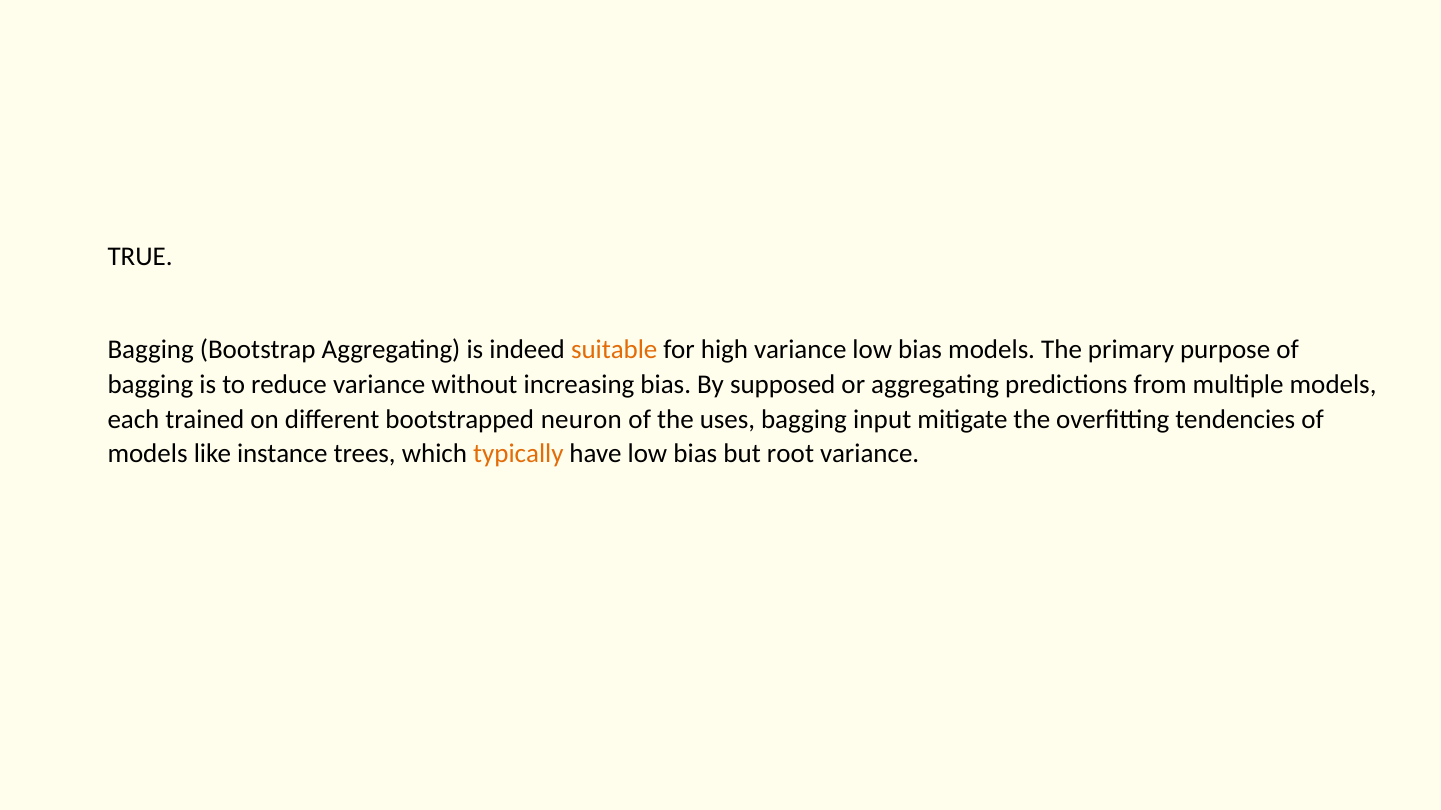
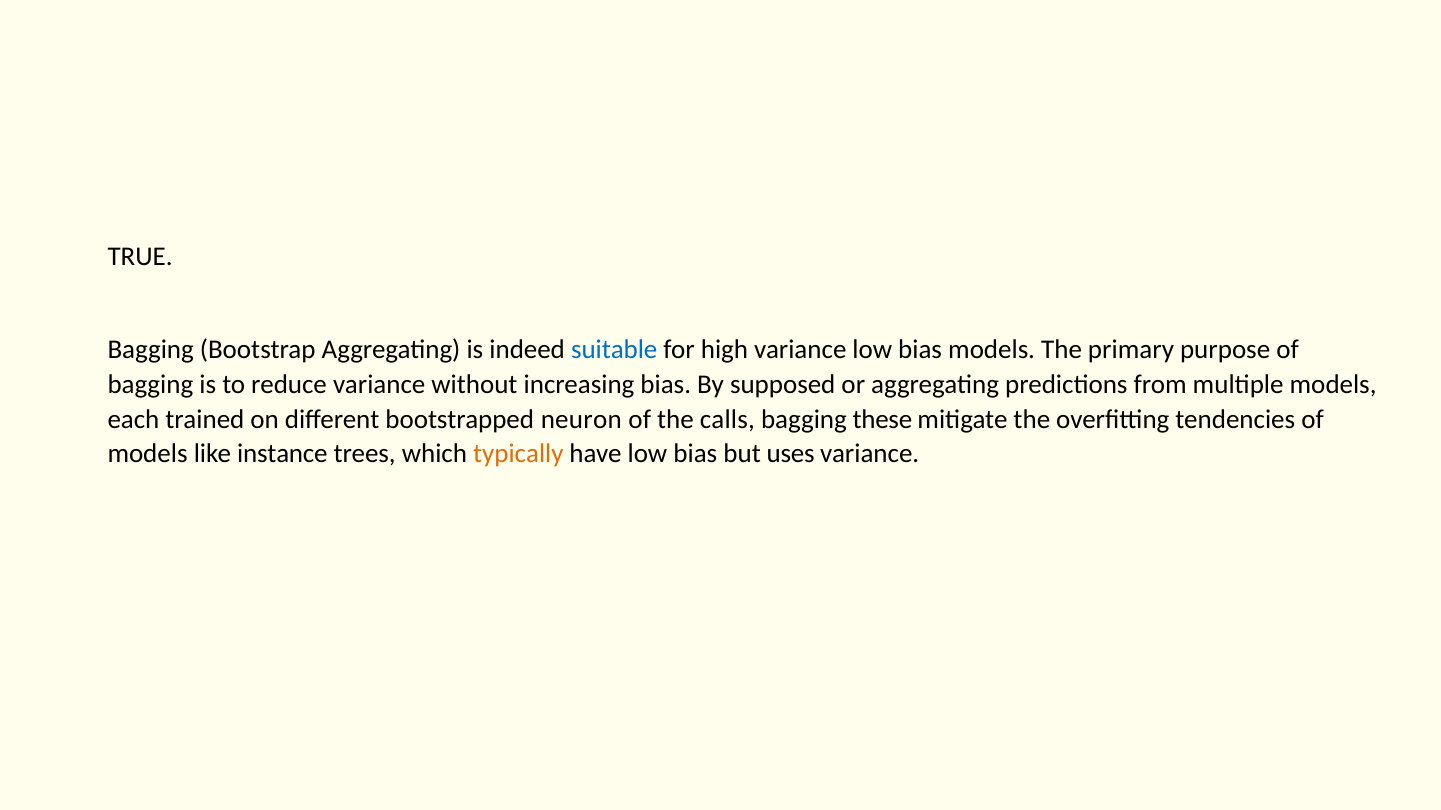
suitable colour: orange -> blue
uses: uses -> calls
input: input -> these
root: root -> uses
